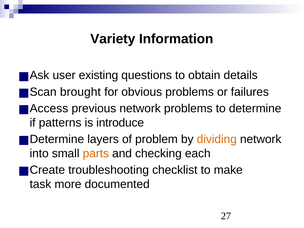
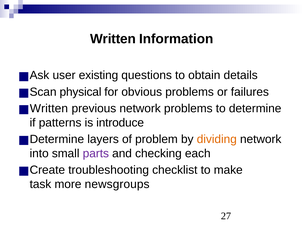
Variety at (113, 39): Variety -> Written
brought: brought -> physical
Access at (49, 108): Access -> Written
parts colour: orange -> purple
documented: documented -> newsgroups
